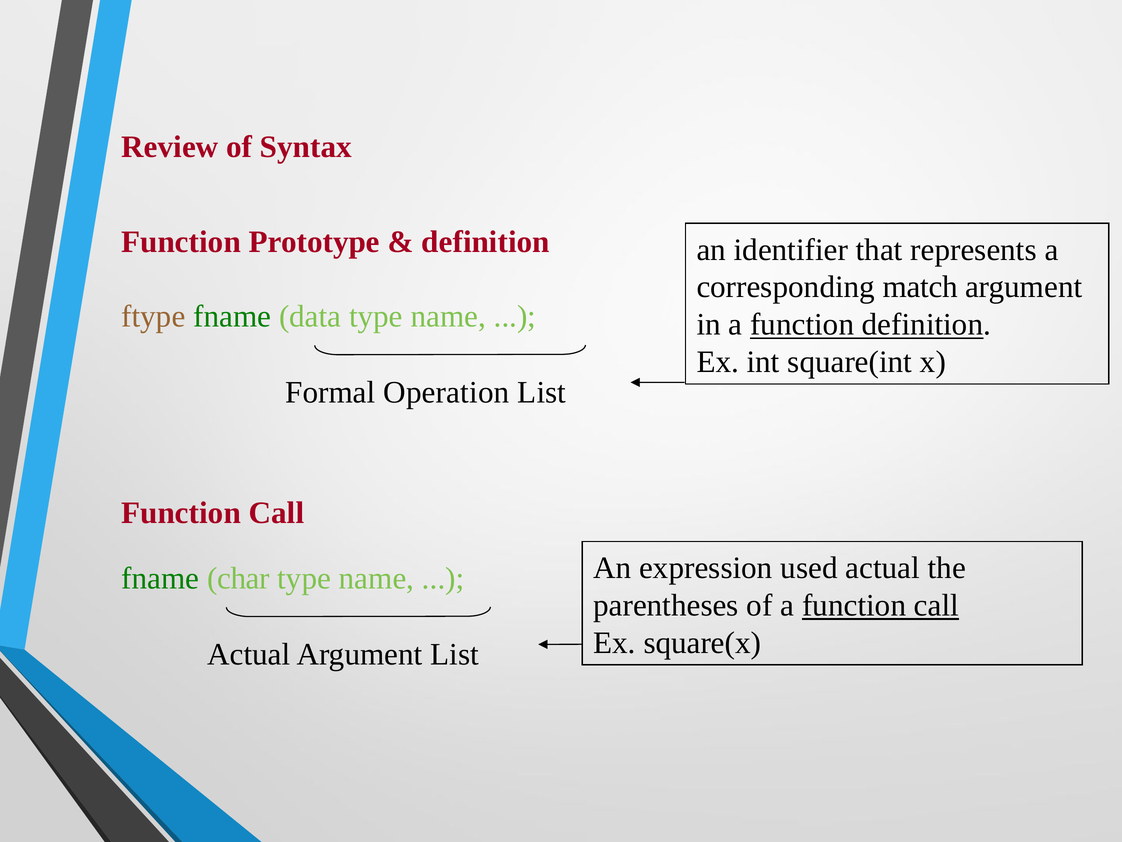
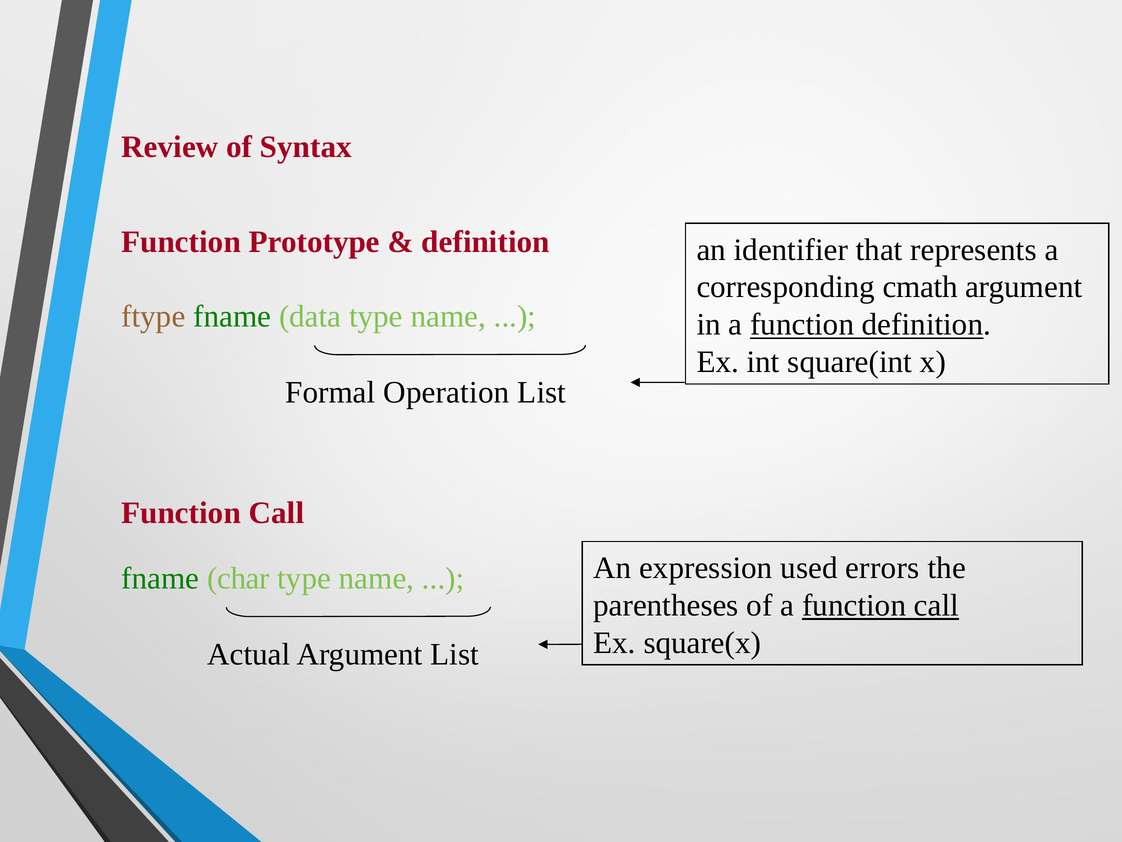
match: match -> cmath
used actual: actual -> errors
